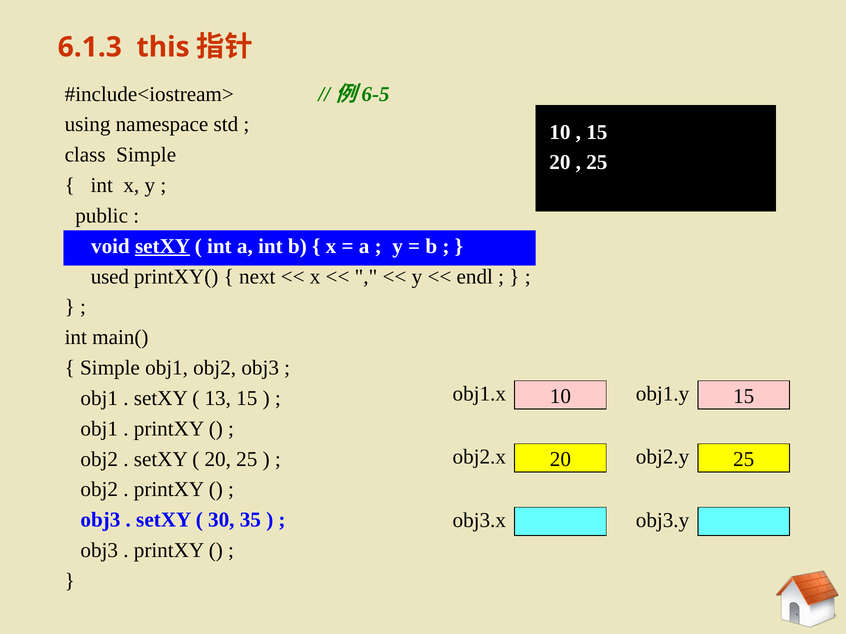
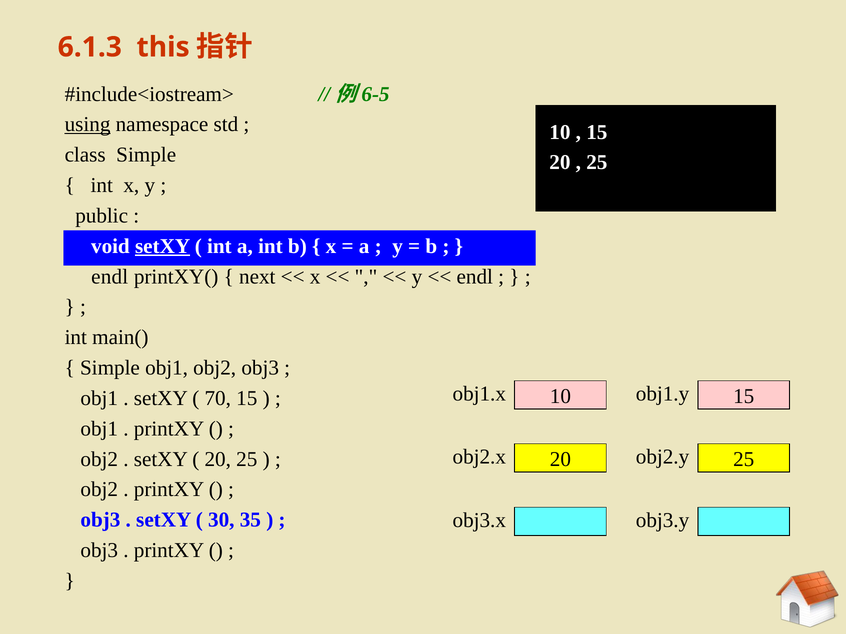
using underline: none -> present
used at (110, 277): used -> endl
13: 13 -> 70
